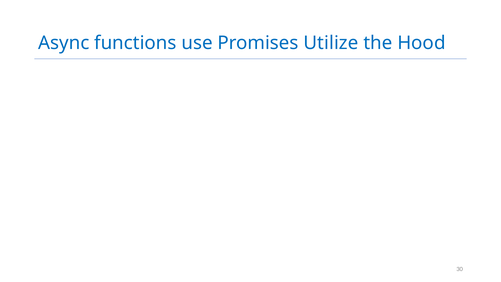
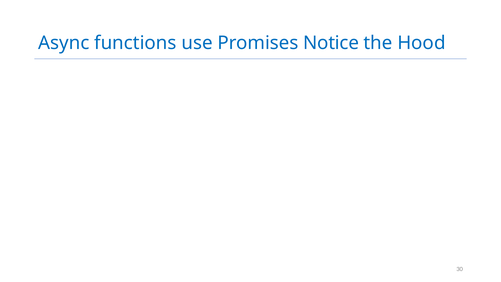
Utilize: Utilize -> Notice
